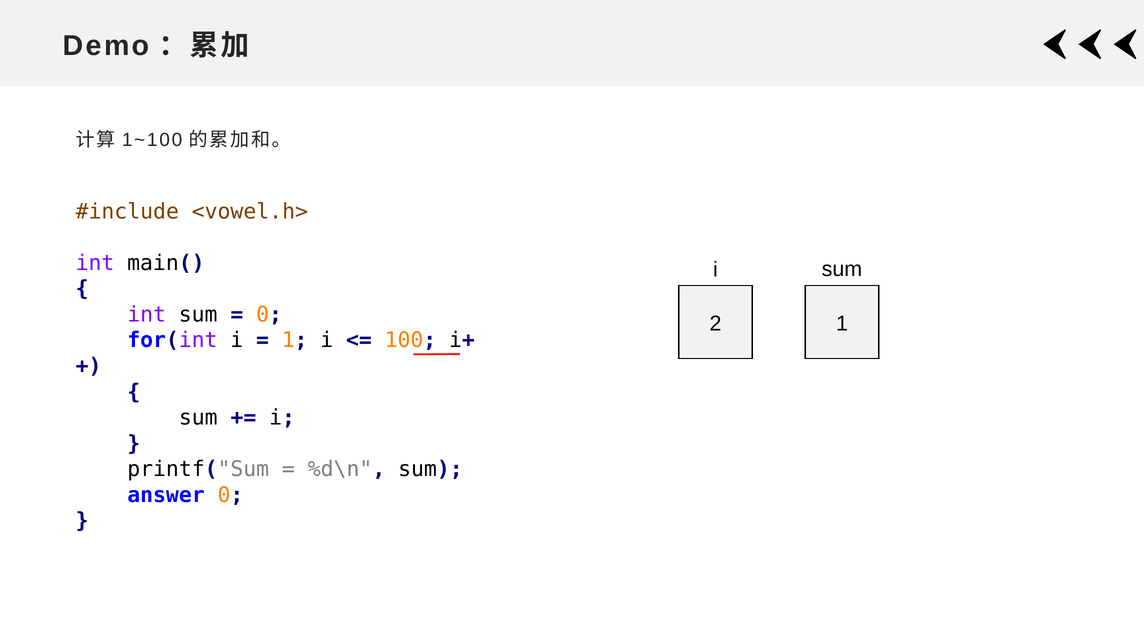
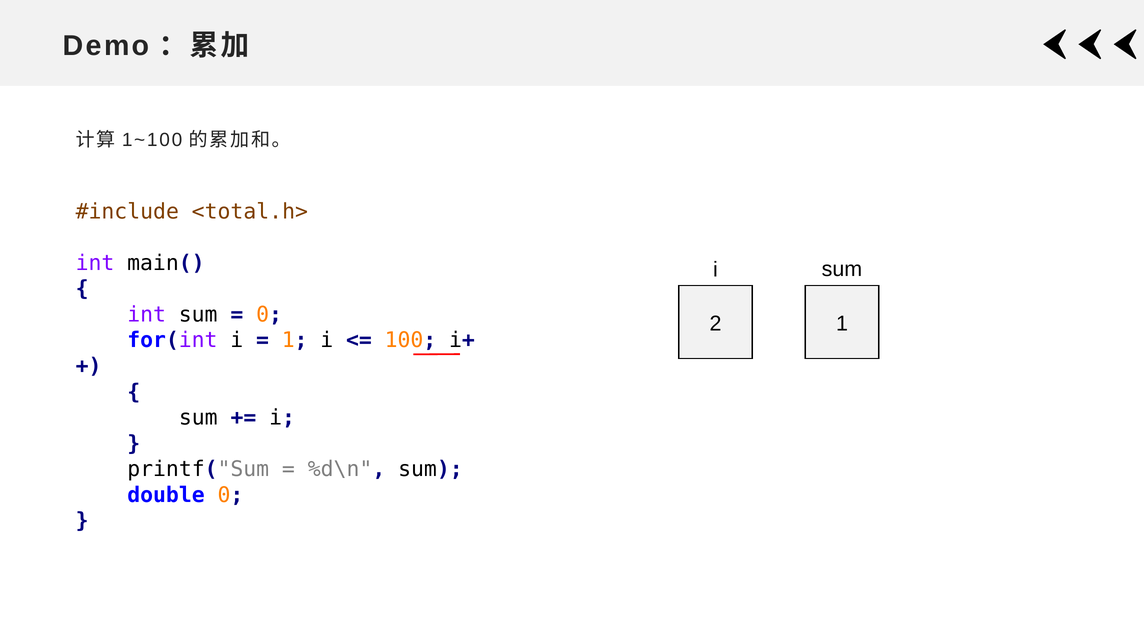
<vowel.h>: <vowel.h> -> <total.h>
answer: answer -> double
